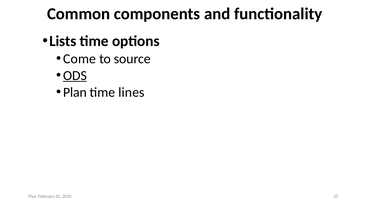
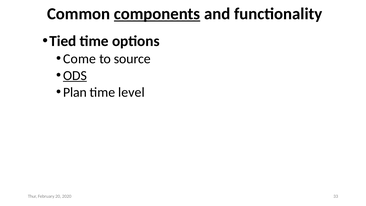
components underline: none -> present
Lists: Lists -> Tied
lines: lines -> level
